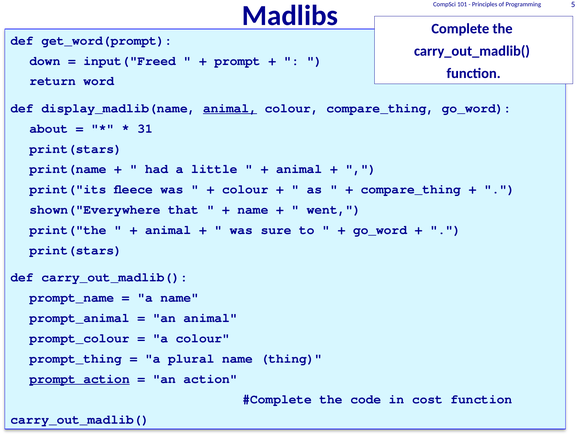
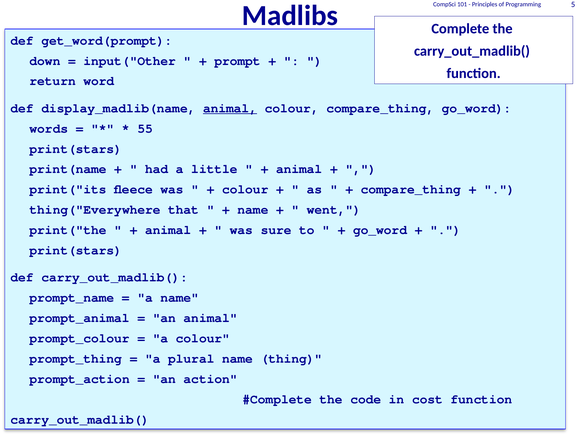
input("Freed: input("Freed -> input("Other
about: about -> words
31: 31 -> 55
shown("Everywhere: shown("Everywhere -> thing("Everywhere
prompt_action underline: present -> none
